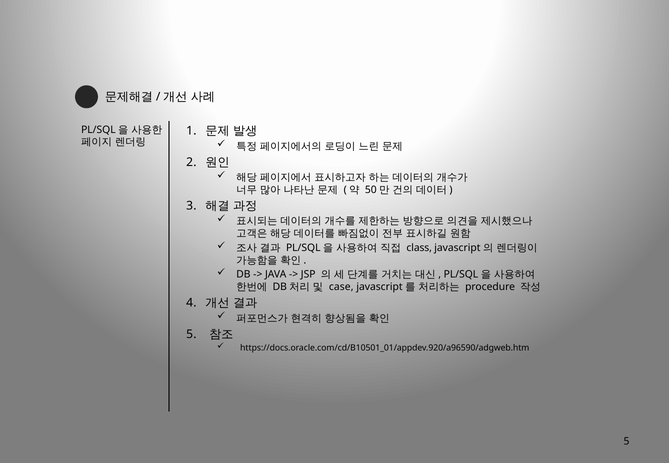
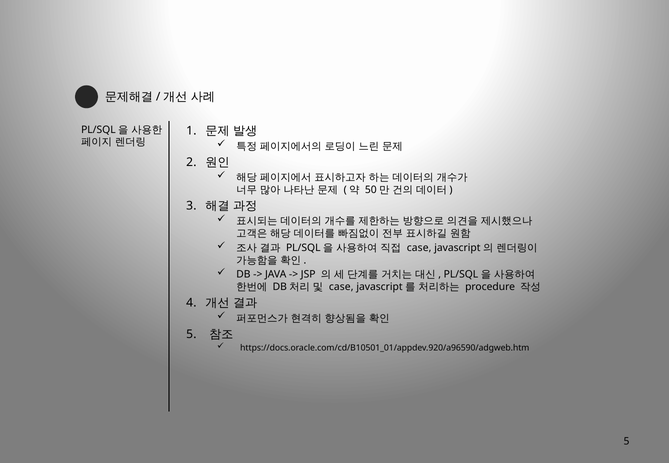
class at (419, 248): class -> case
